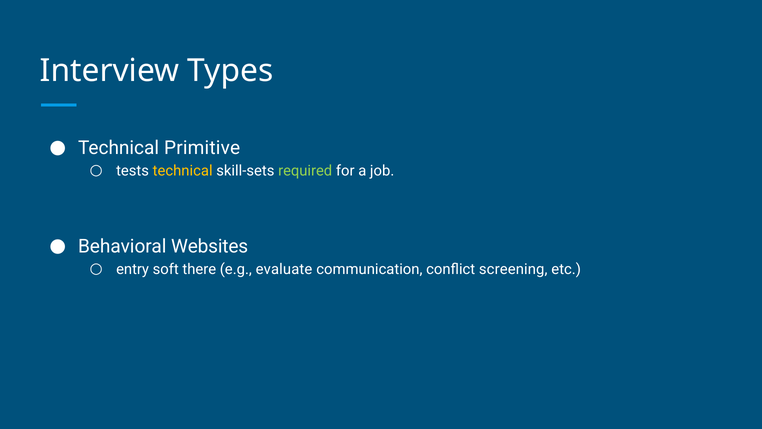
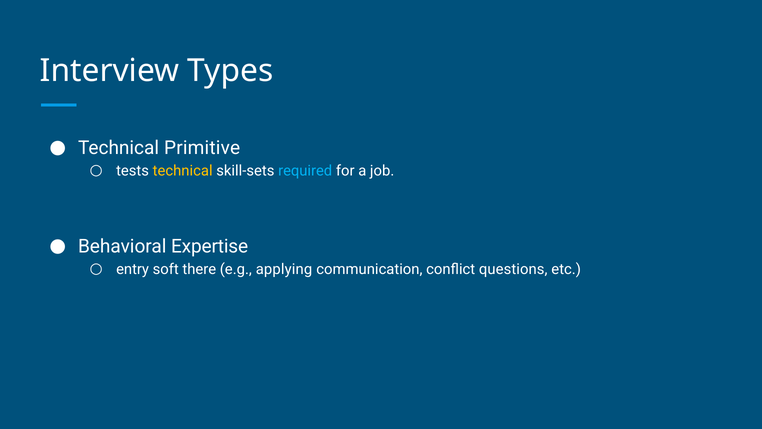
required colour: light green -> light blue
Websites: Websites -> Expertise
evaluate: evaluate -> applying
screening: screening -> questions
